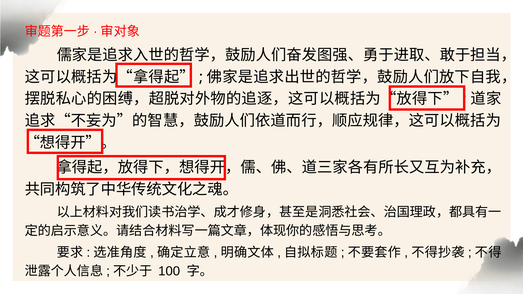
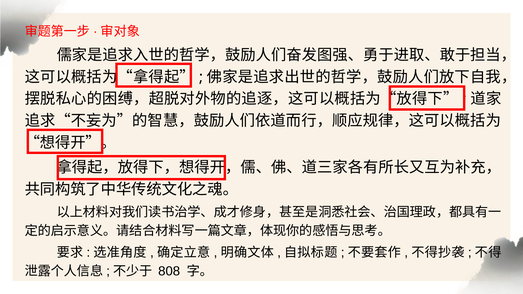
100: 100 -> 808
